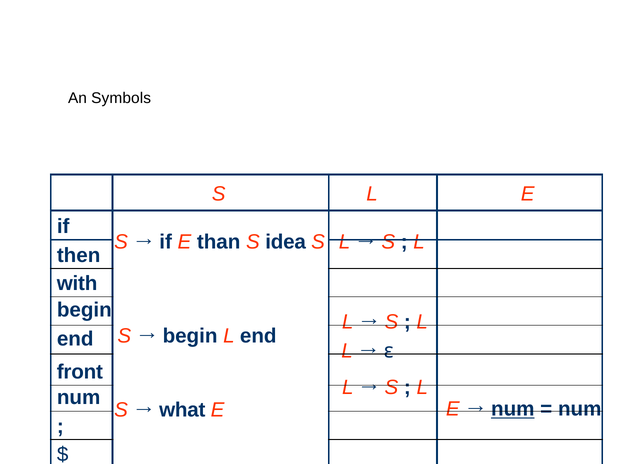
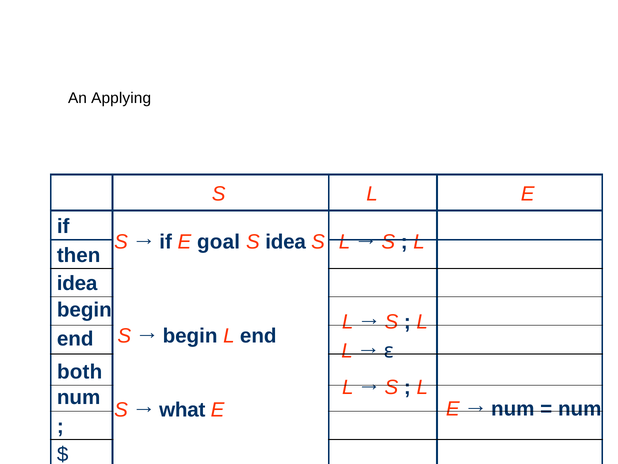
Symbols: Symbols -> Applying
than: than -> goal
with at (77, 283): with -> idea
front: front -> both
num at (513, 409) underline: present -> none
